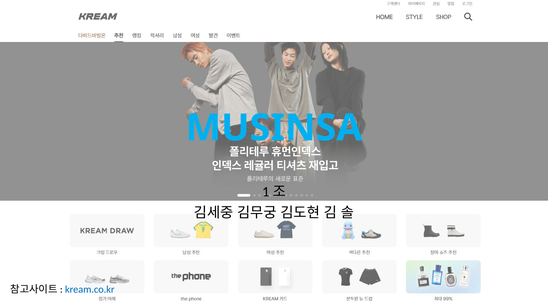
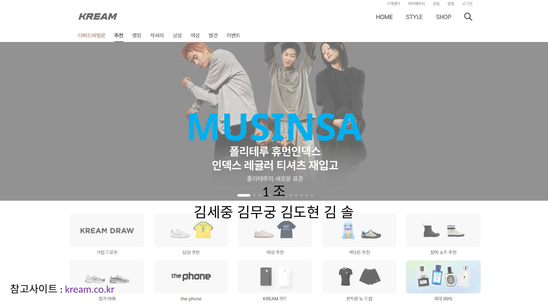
kream.co.kr colour: blue -> purple
